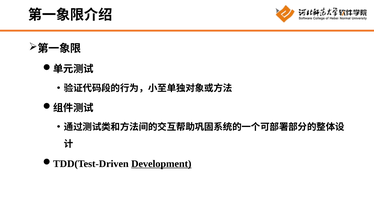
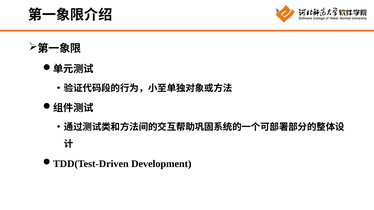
Development underline: present -> none
